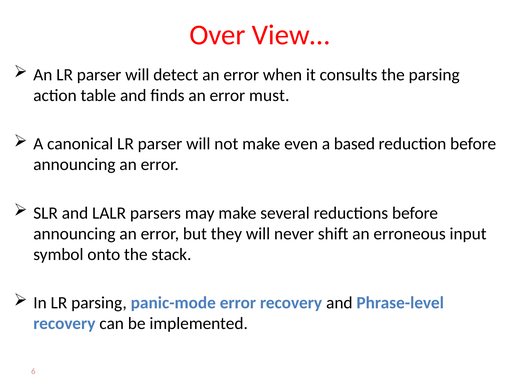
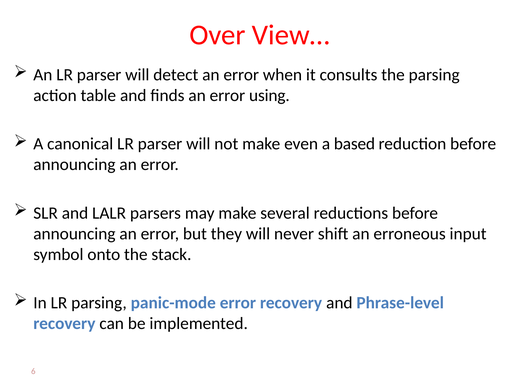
must: must -> using
